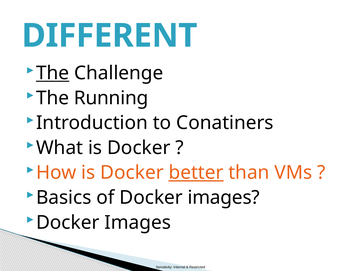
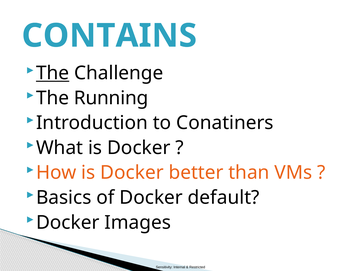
DIFFERENT: DIFFERENT -> CONTAINS
better underline: present -> none
of Docker images: images -> default
